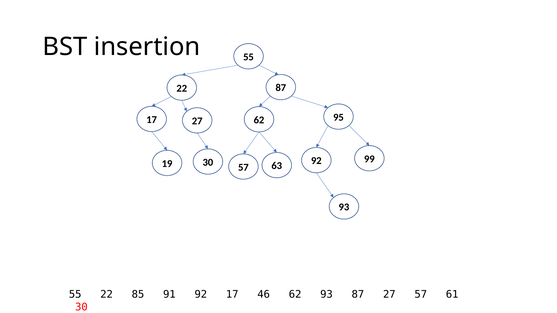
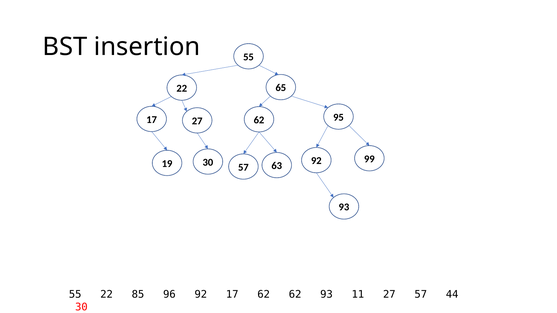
22 87: 87 -> 65
91: 91 -> 96
17 46: 46 -> 62
93 87: 87 -> 11
61: 61 -> 44
